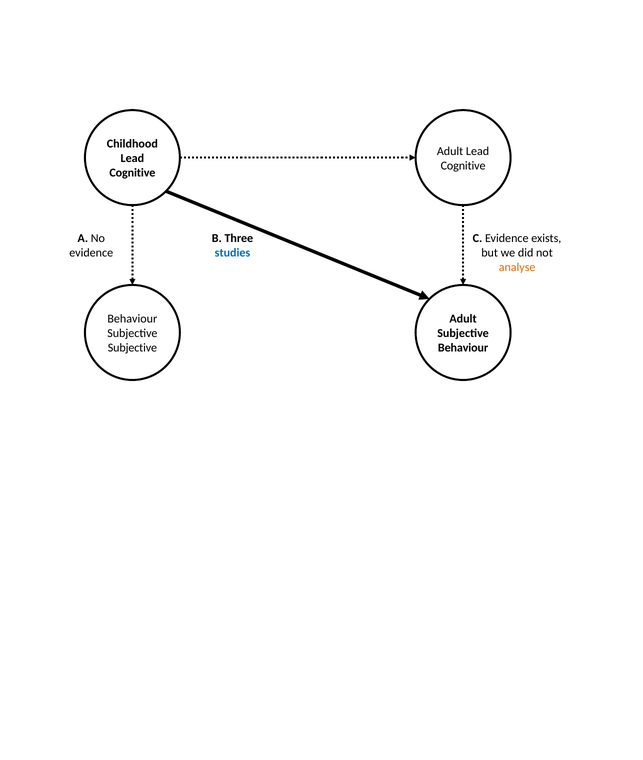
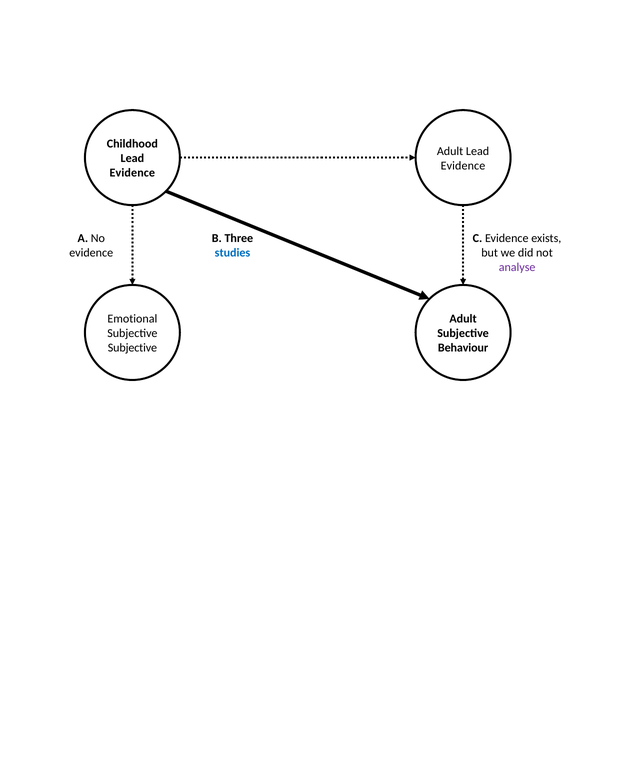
Cognitive at (463, 166): Cognitive -> Evidence
Cognitive at (132, 173): Cognitive -> Evidence
analyse colour: orange -> purple
Behaviour at (132, 319): Behaviour -> Emotional
